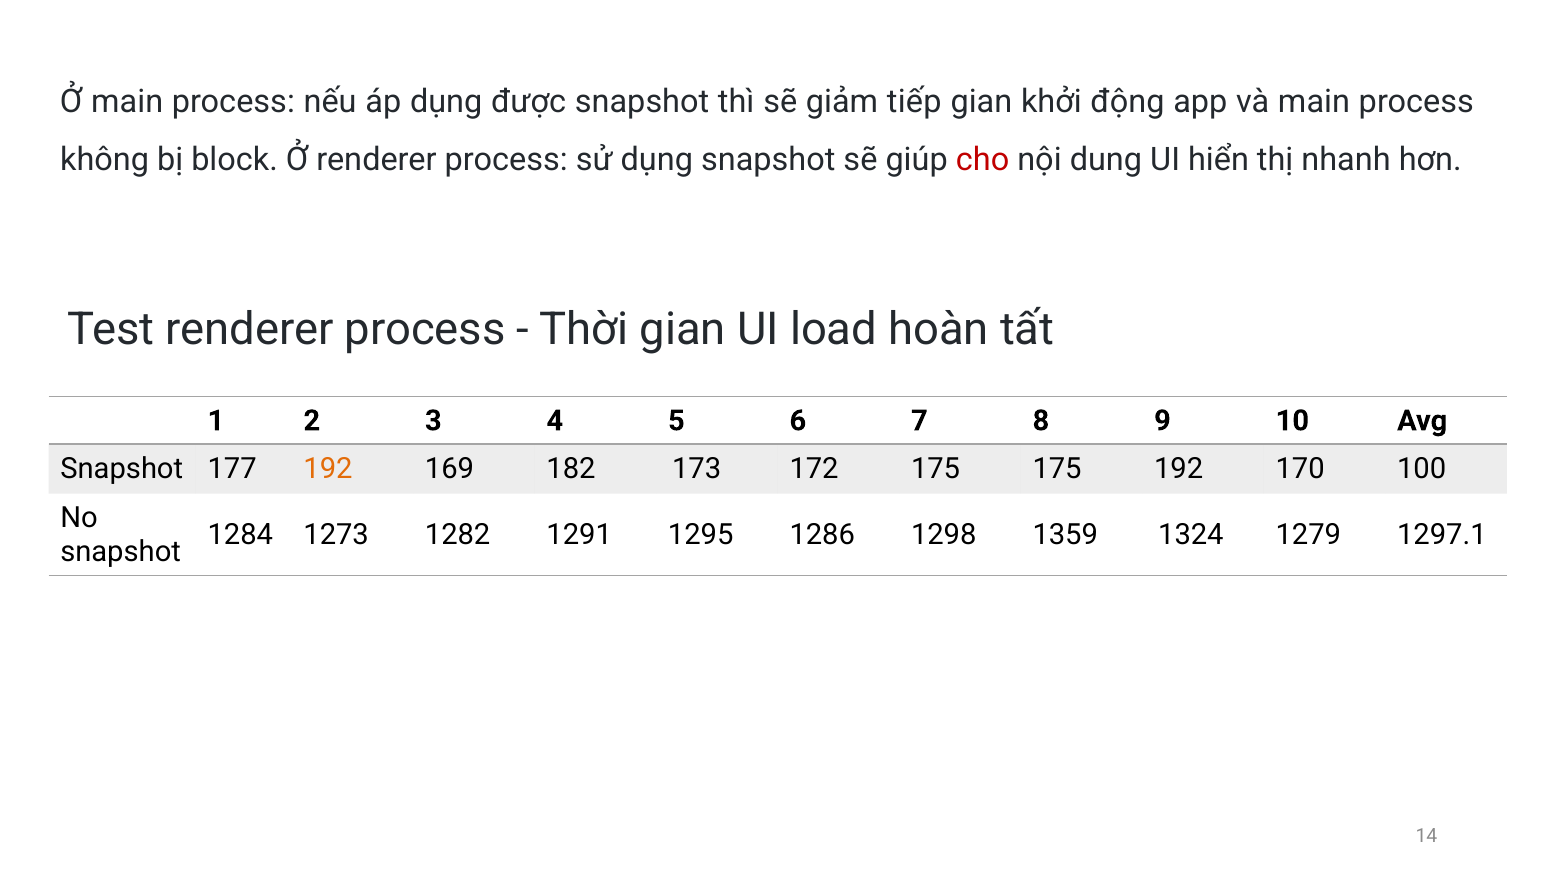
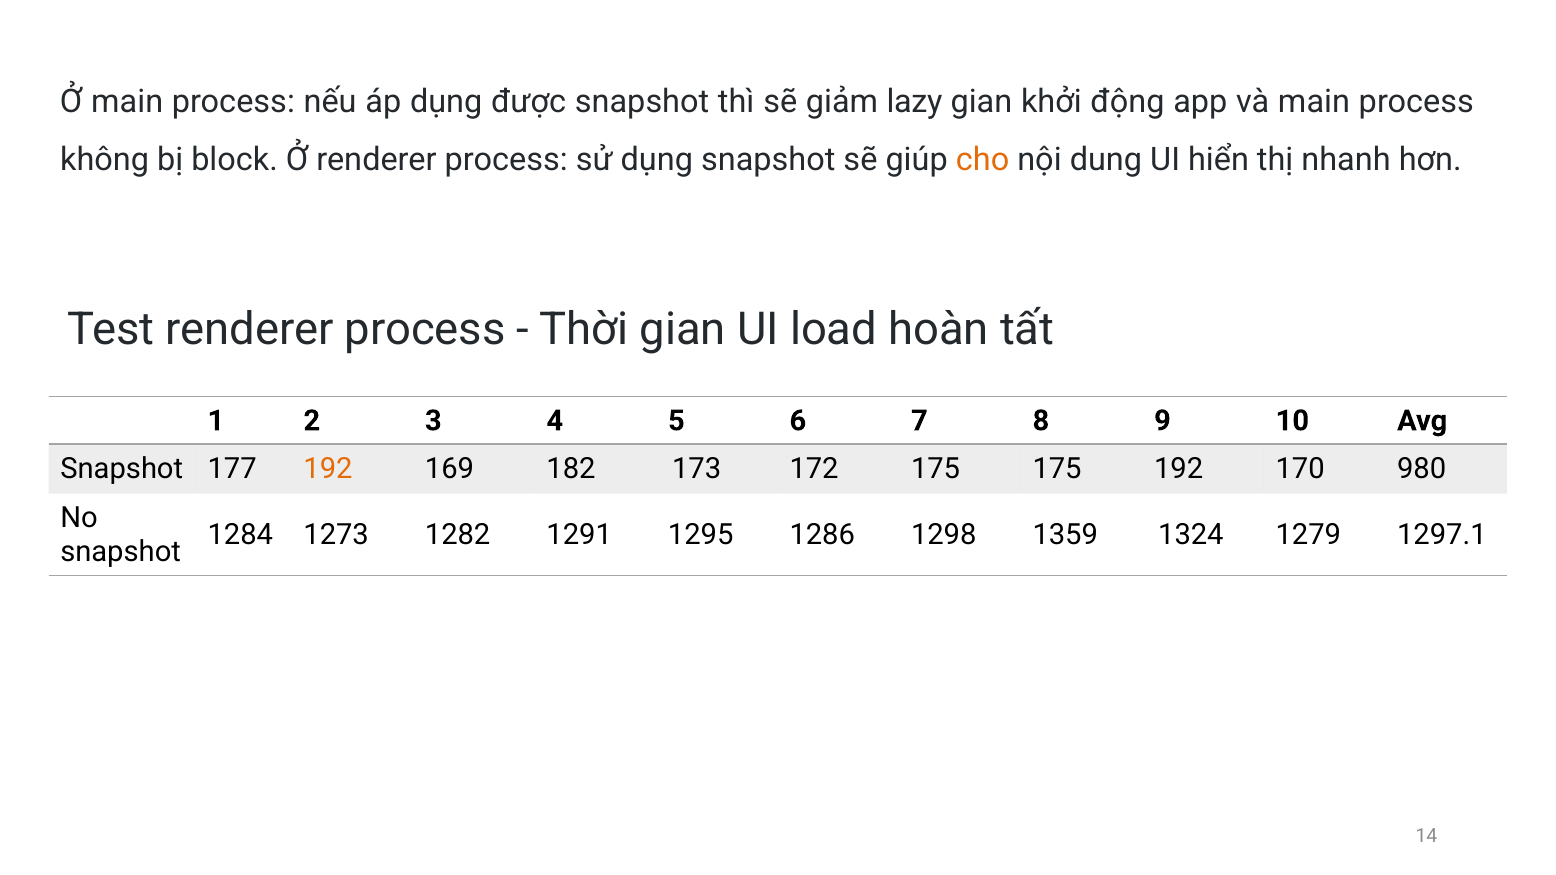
tiếp: tiếp -> lazy
cho colour: red -> orange
100: 100 -> 980
